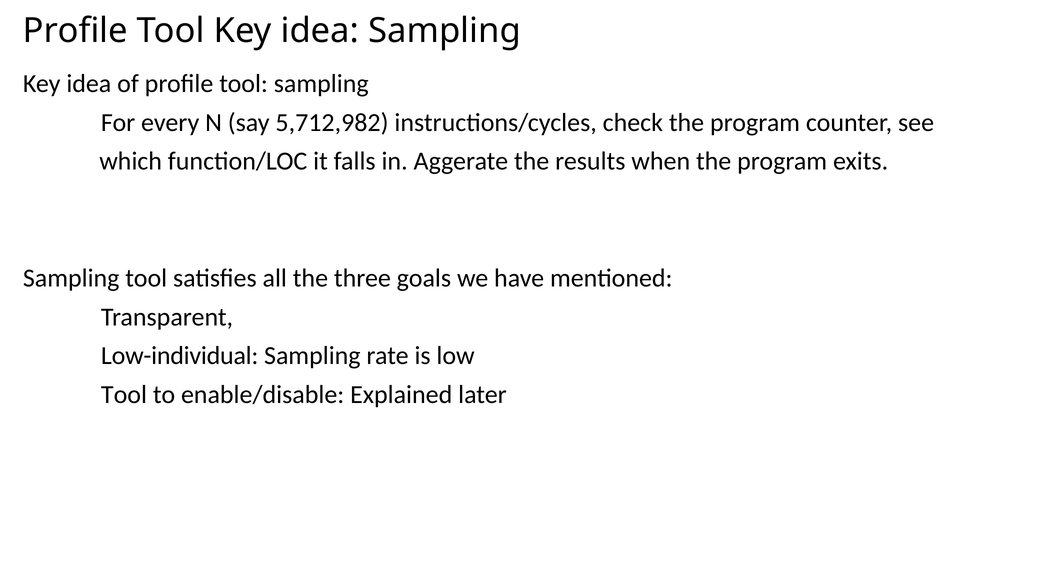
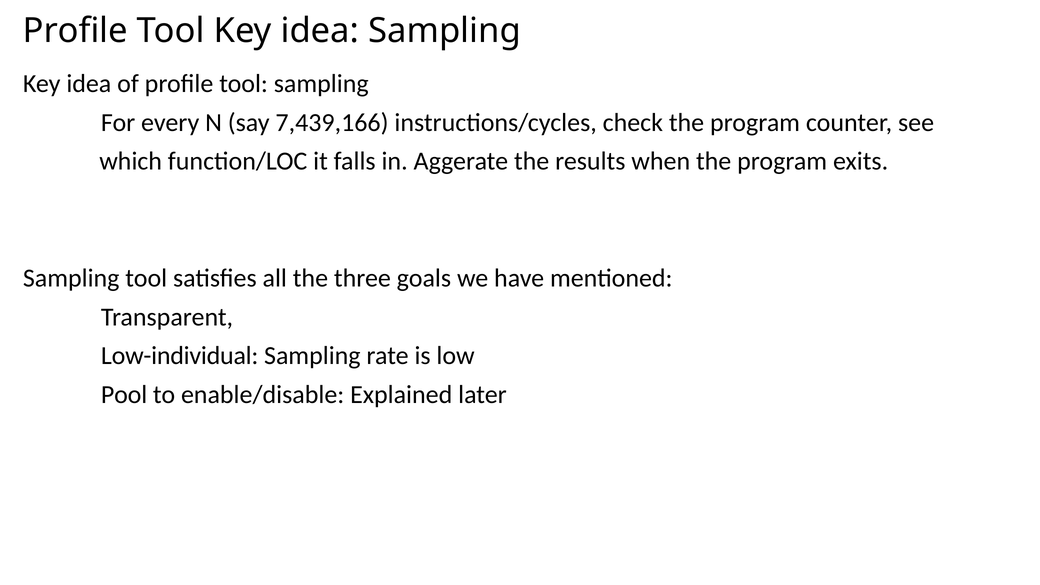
5,712,982: 5,712,982 -> 7,439,166
Tool at (124, 395): Tool -> Pool
